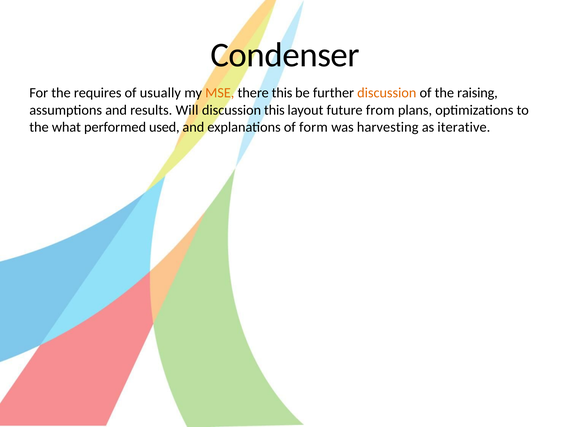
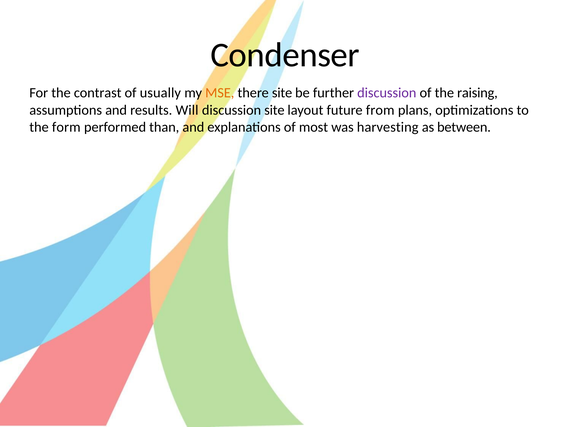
requires: requires -> contrast
there this: this -> site
discussion at (387, 93) colour: orange -> purple
discussion this: this -> site
what: what -> form
used: used -> than
form: form -> most
iterative: iterative -> between
